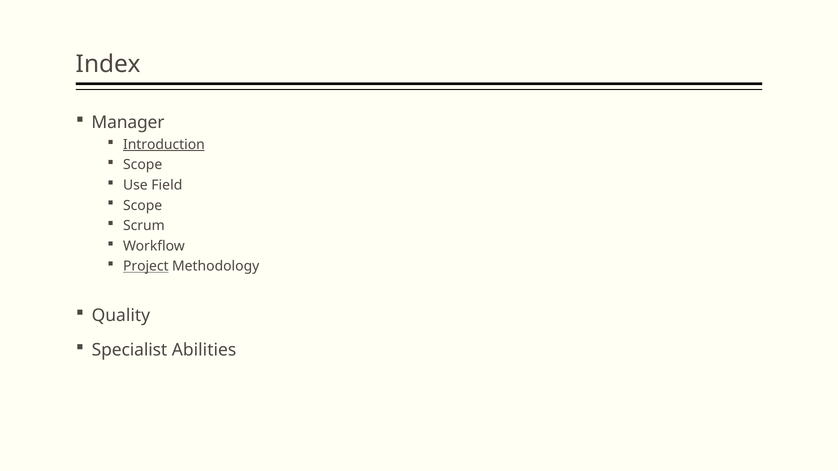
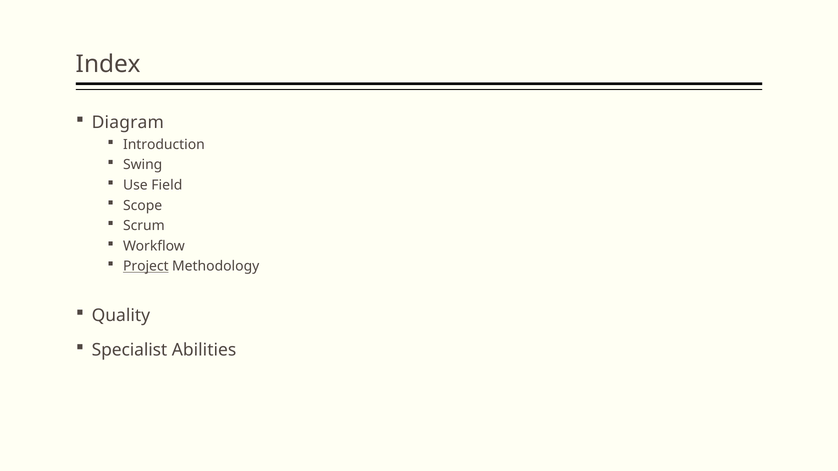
Manager: Manager -> Diagram
Introduction underline: present -> none
Scope at (143, 165): Scope -> Swing
